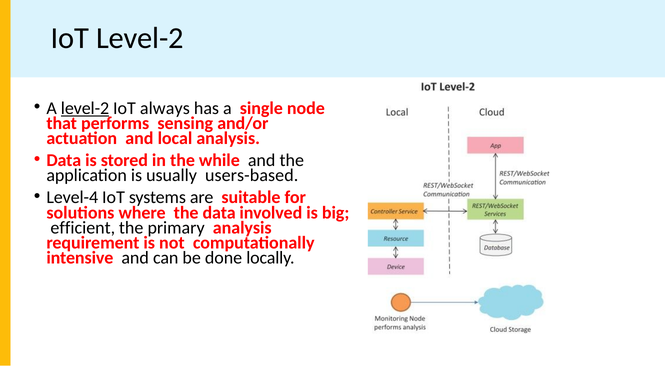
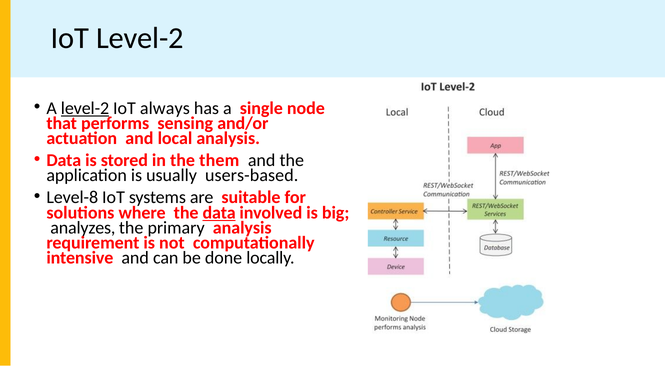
while: while -> them
Level-4: Level-4 -> Level-8
data at (219, 213) underline: none -> present
efficient: efficient -> analyzes
